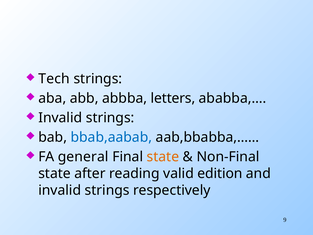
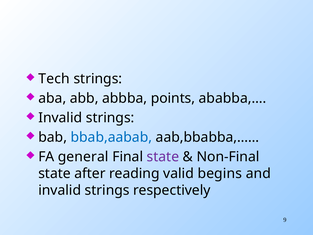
letters: letters -> points
state at (163, 157) colour: orange -> purple
edition: edition -> begins
